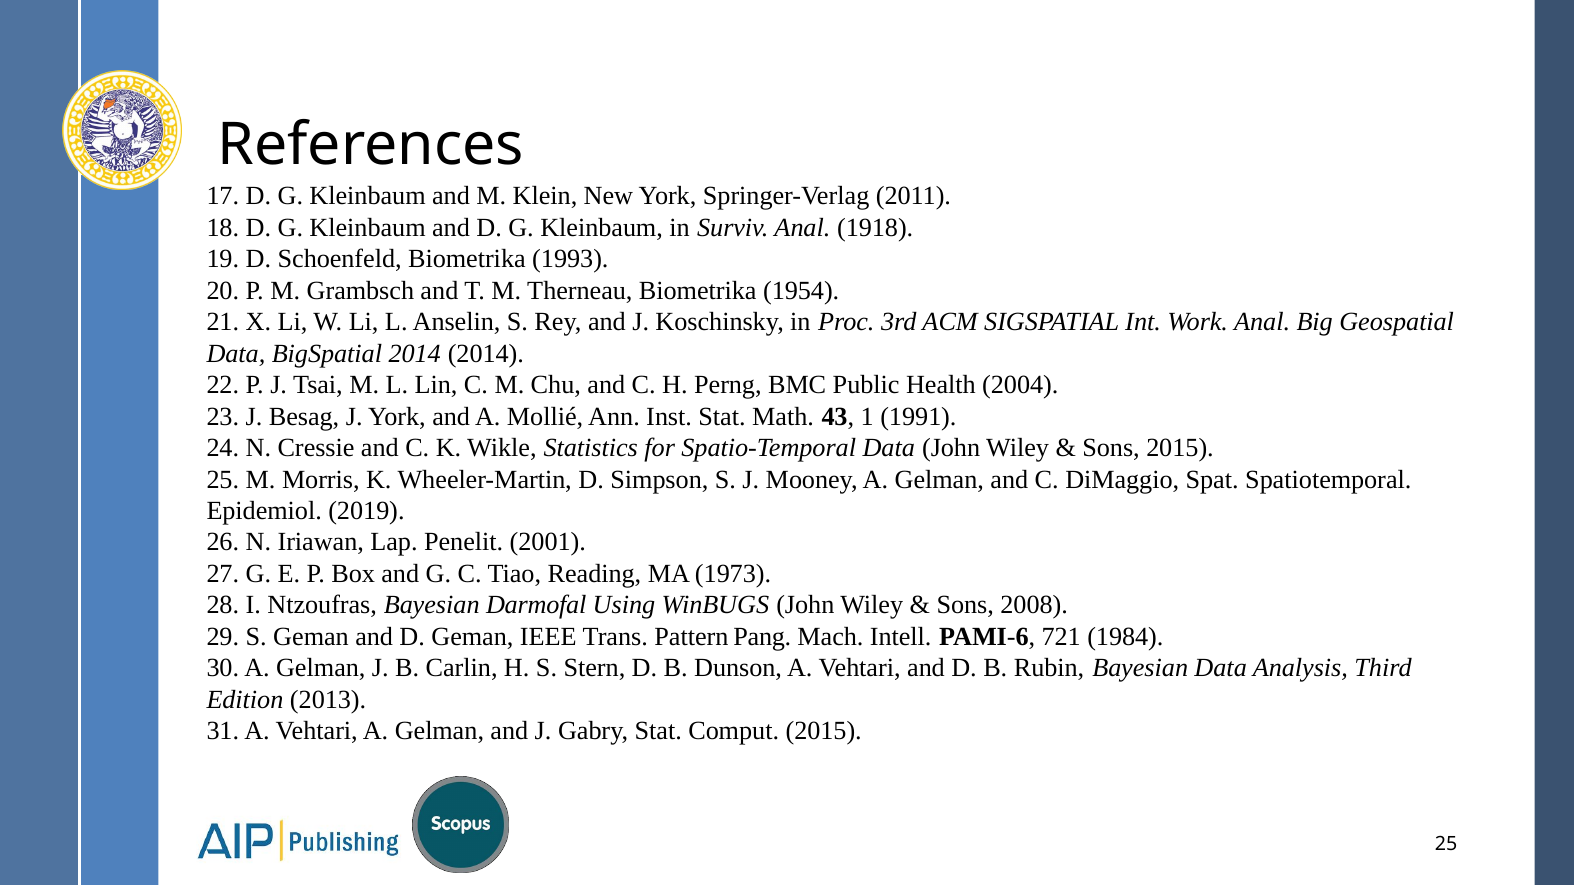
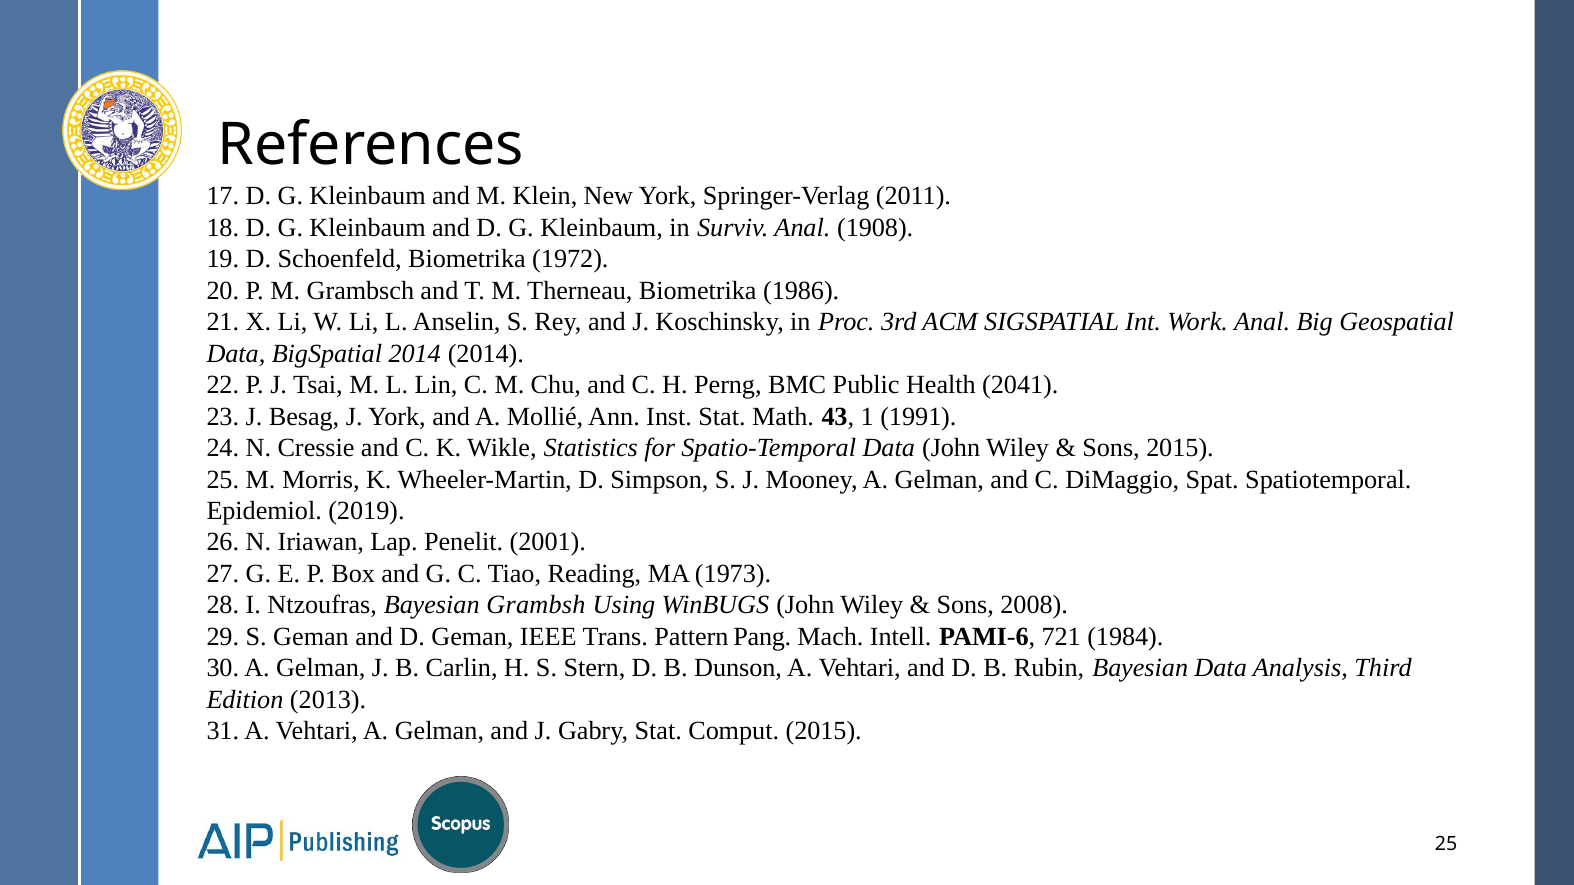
1918: 1918 -> 1908
1993: 1993 -> 1972
1954: 1954 -> 1986
2004: 2004 -> 2041
Darmofal: Darmofal -> Grambsh
